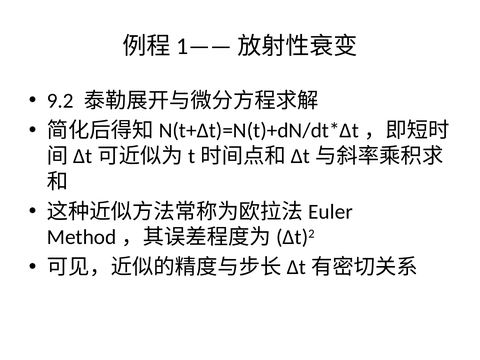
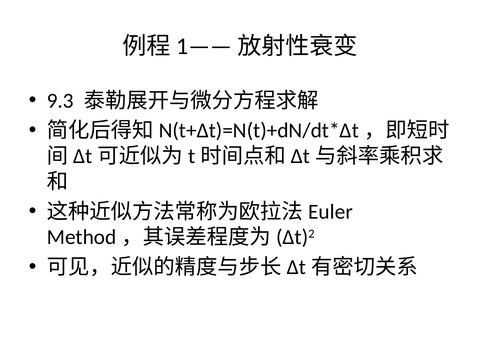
9.2: 9.2 -> 9.3
